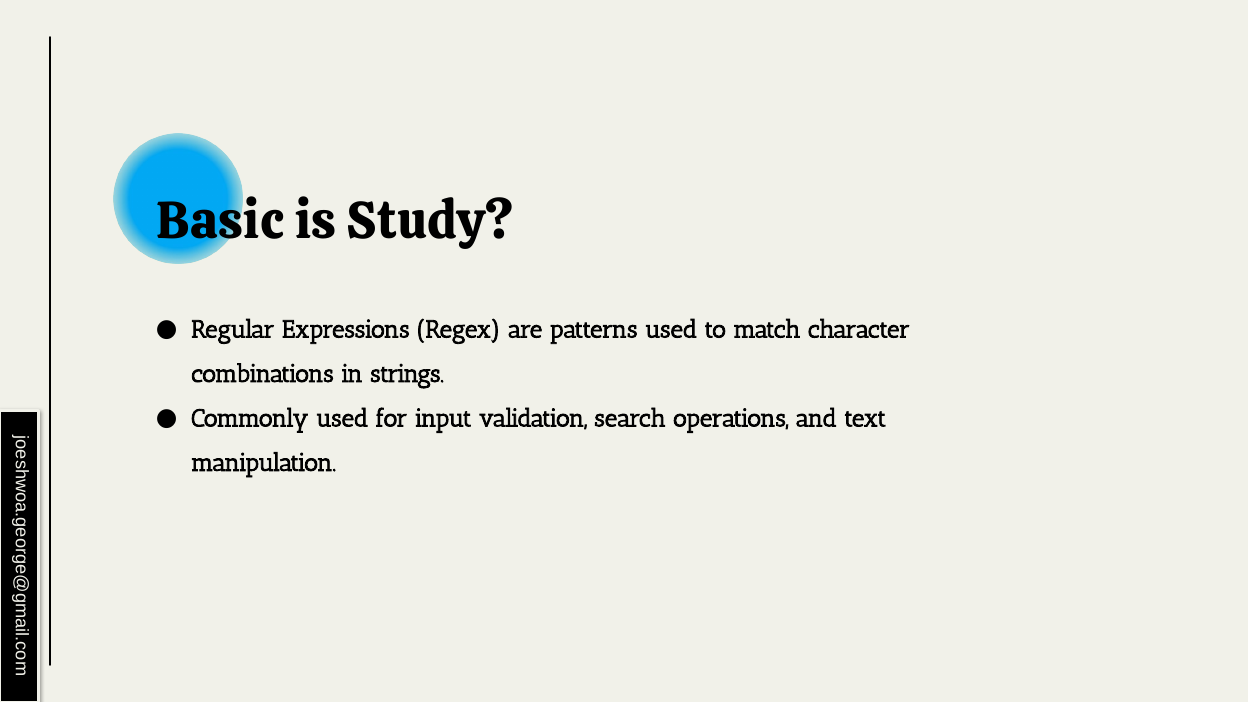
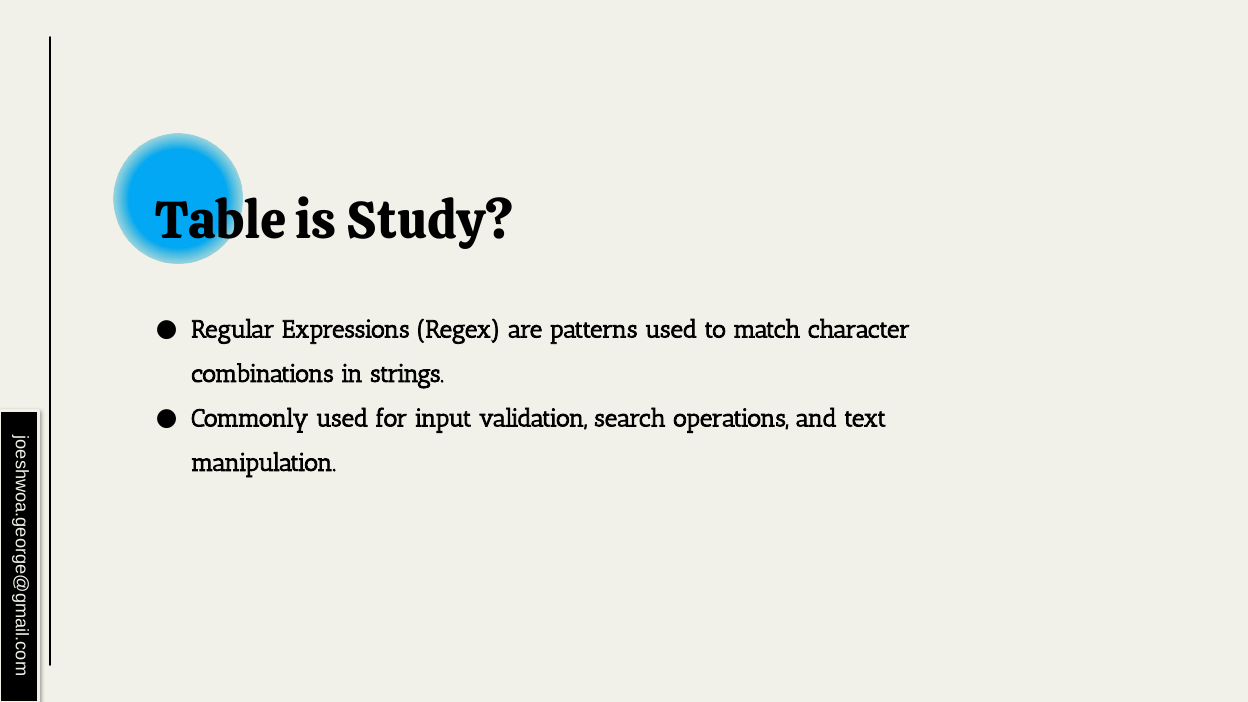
Basic: Basic -> Table
